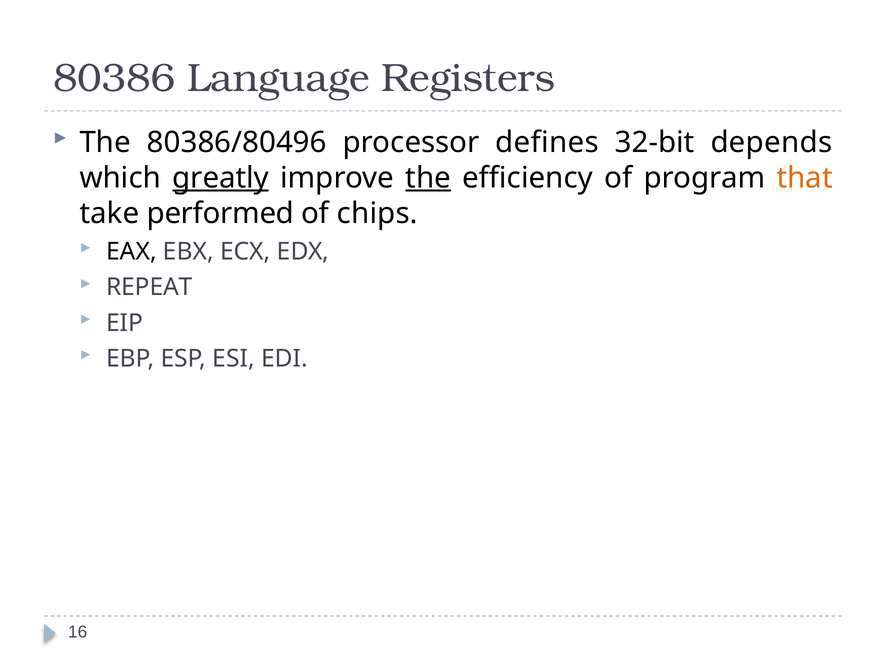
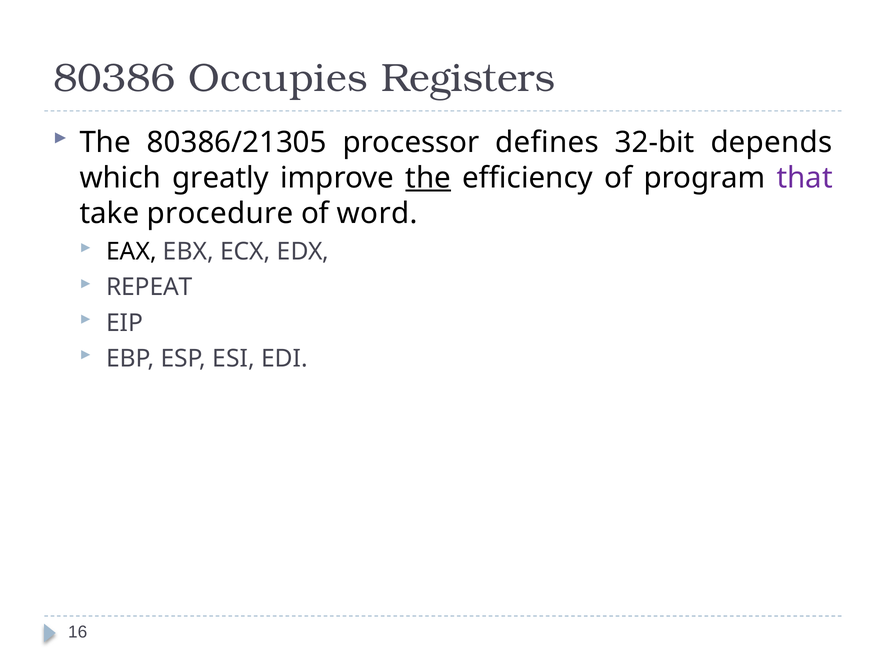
Language: Language -> Occupies
80386/80496: 80386/80496 -> 80386/21305
greatly underline: present -> none
that colour: orange -> purple
performed: performed -> procedure
chips: chips -> word
